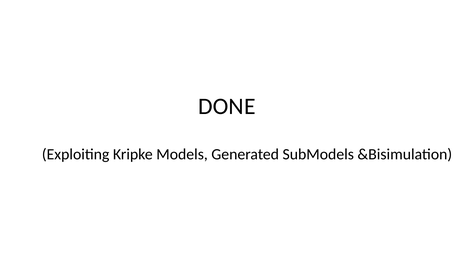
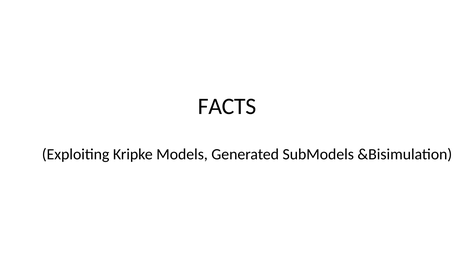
DONE: DONE -> FACTS
